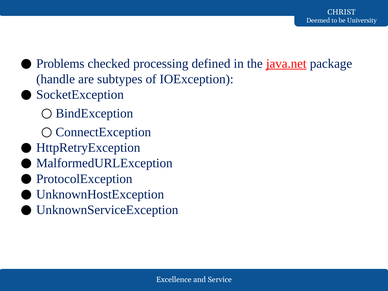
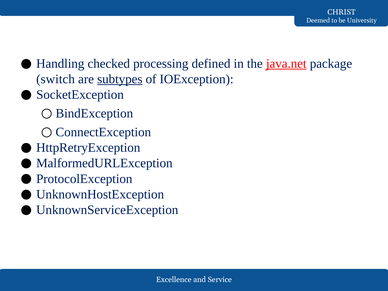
Problems: Problems -> Handling
handle: handle -> switch
subtypes underline: none -> present
